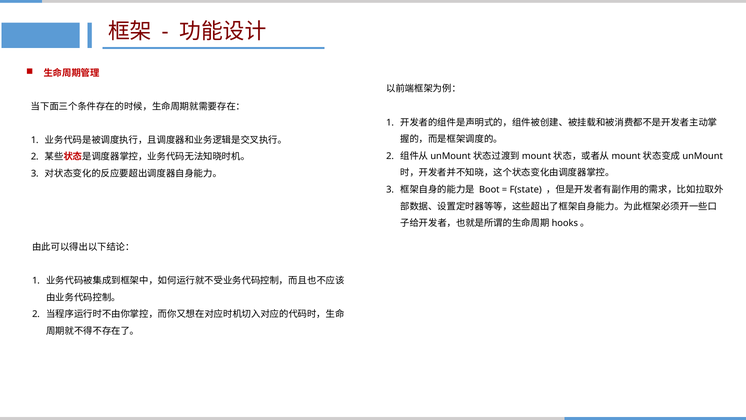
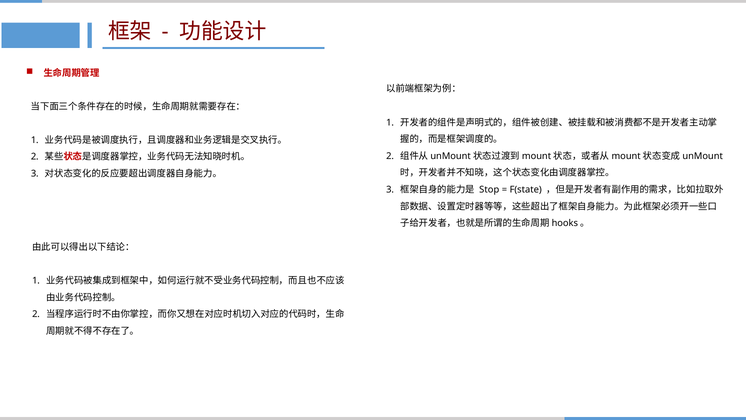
Boot: Boot -> Stop
